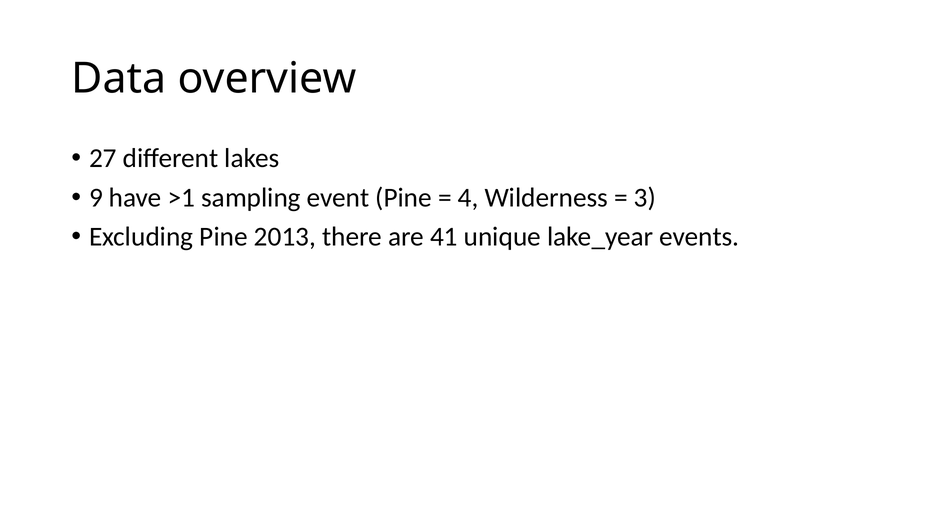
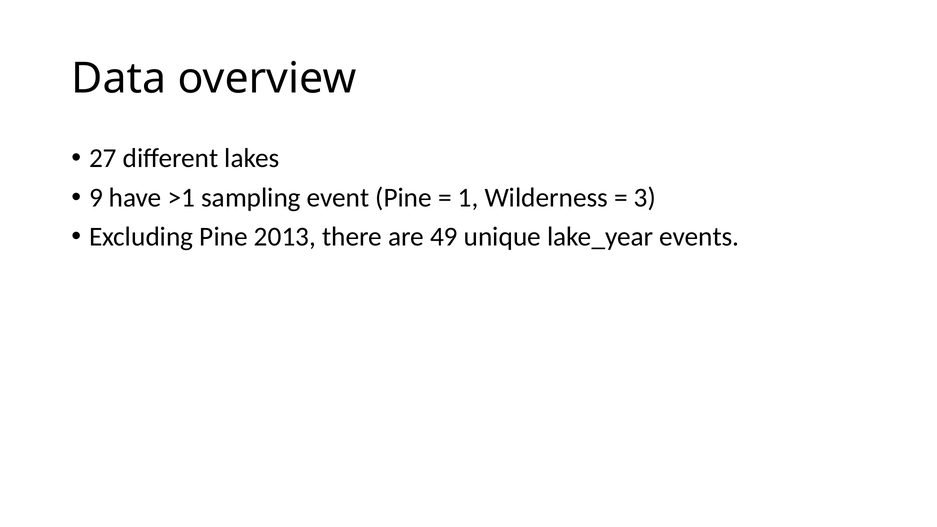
4: 4 -> 1
41: 41 -> 49
